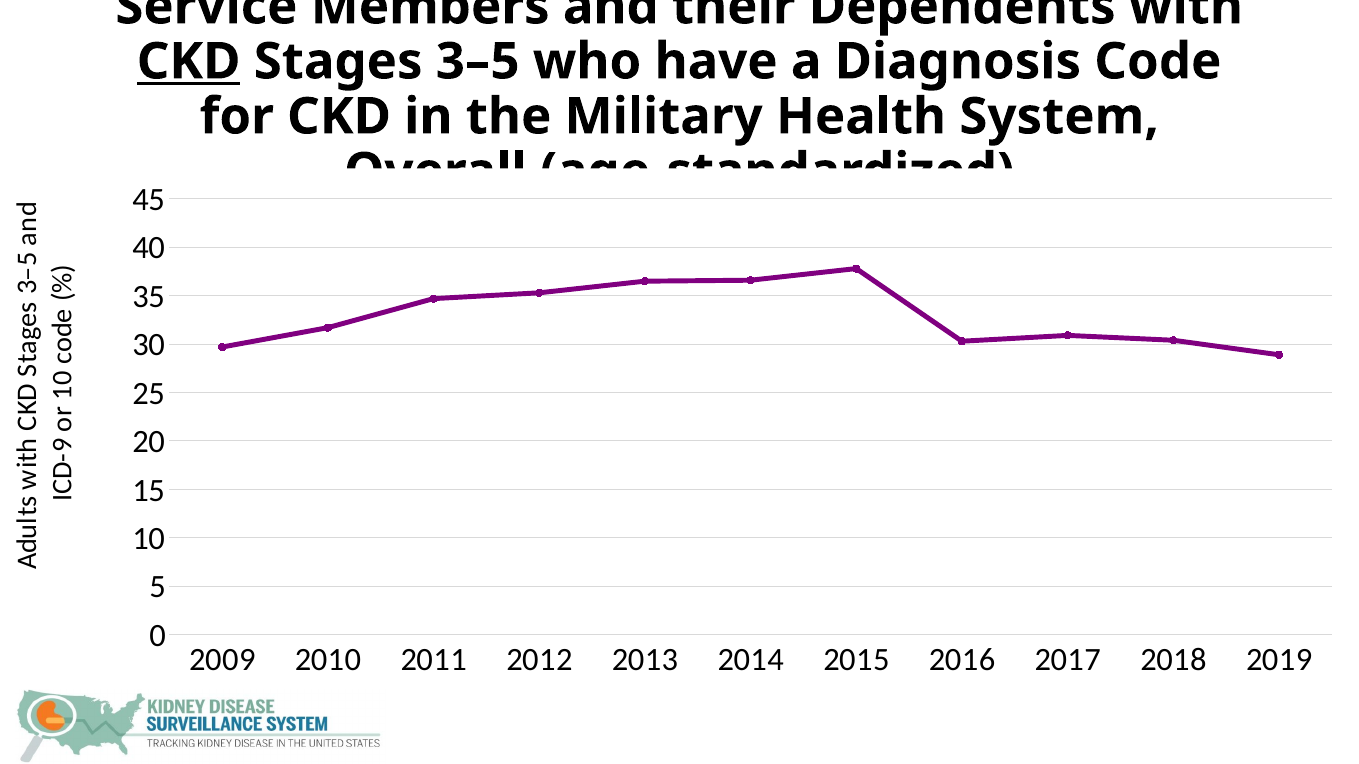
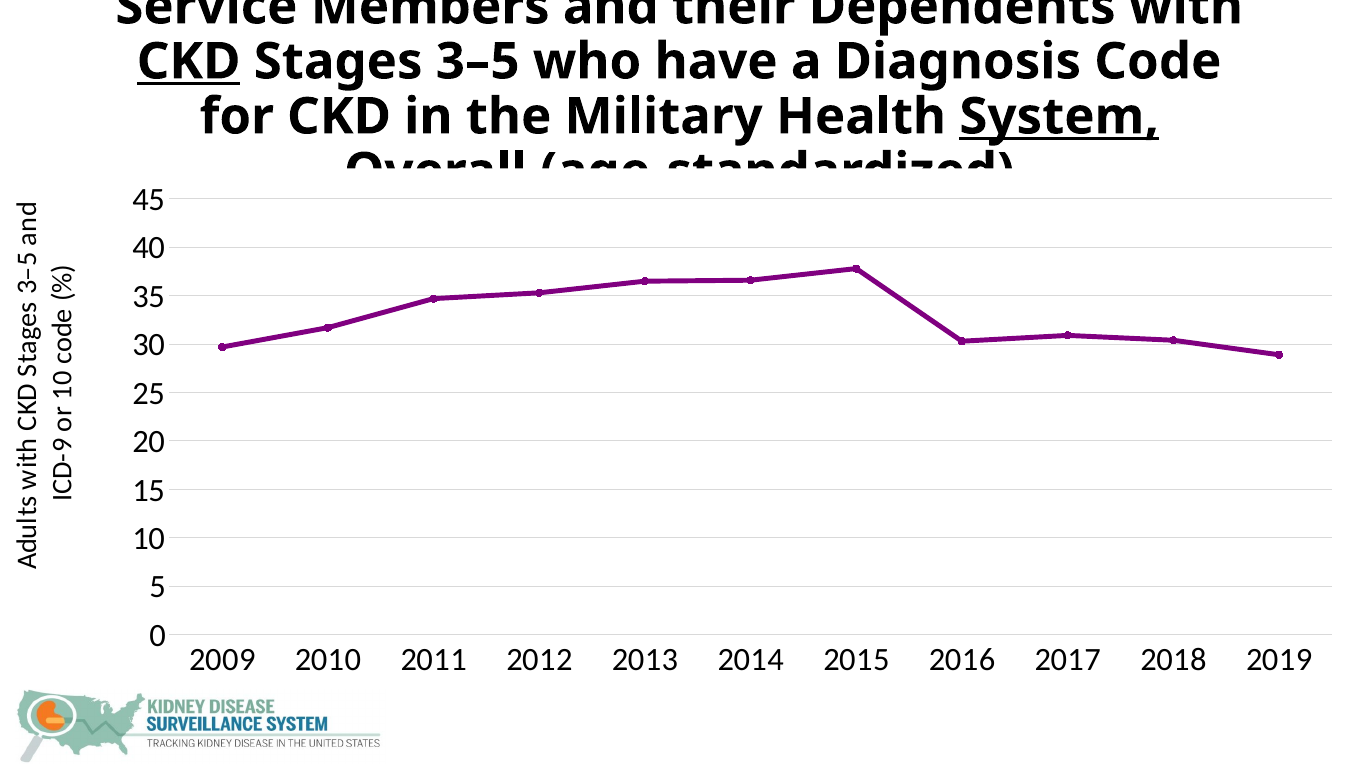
System underline: none -> present
